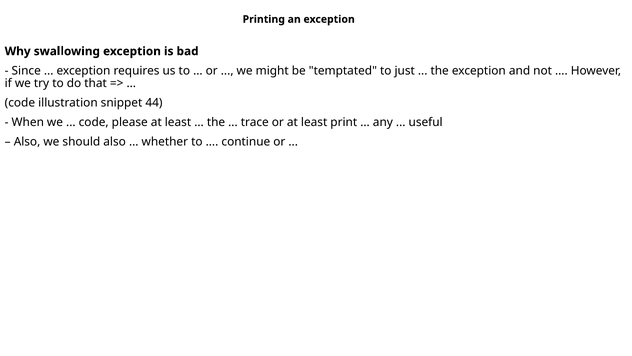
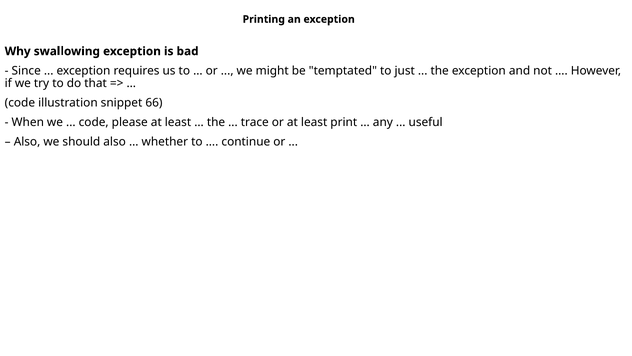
44: 44 -> 66
